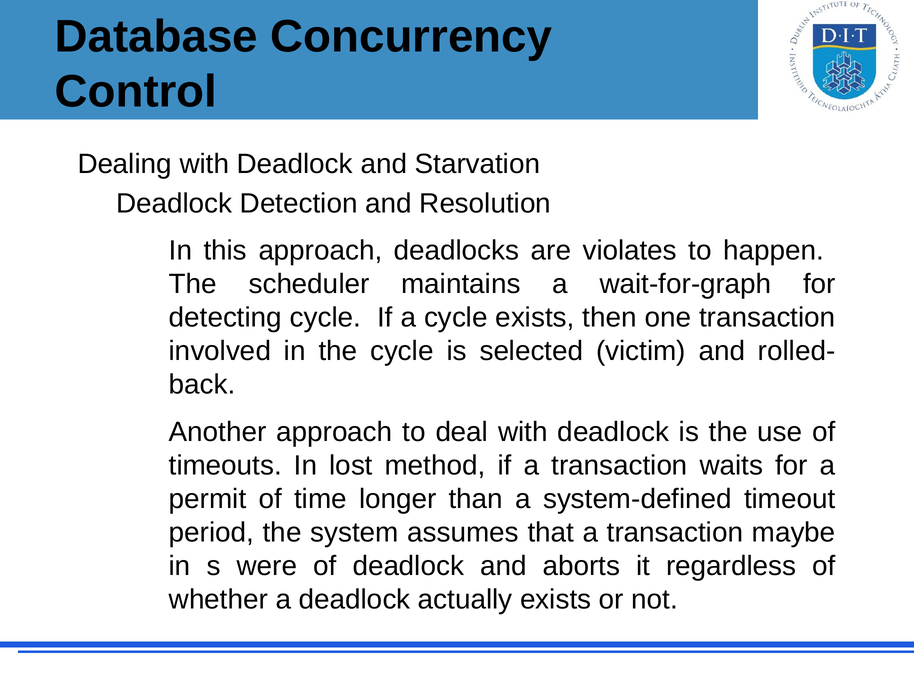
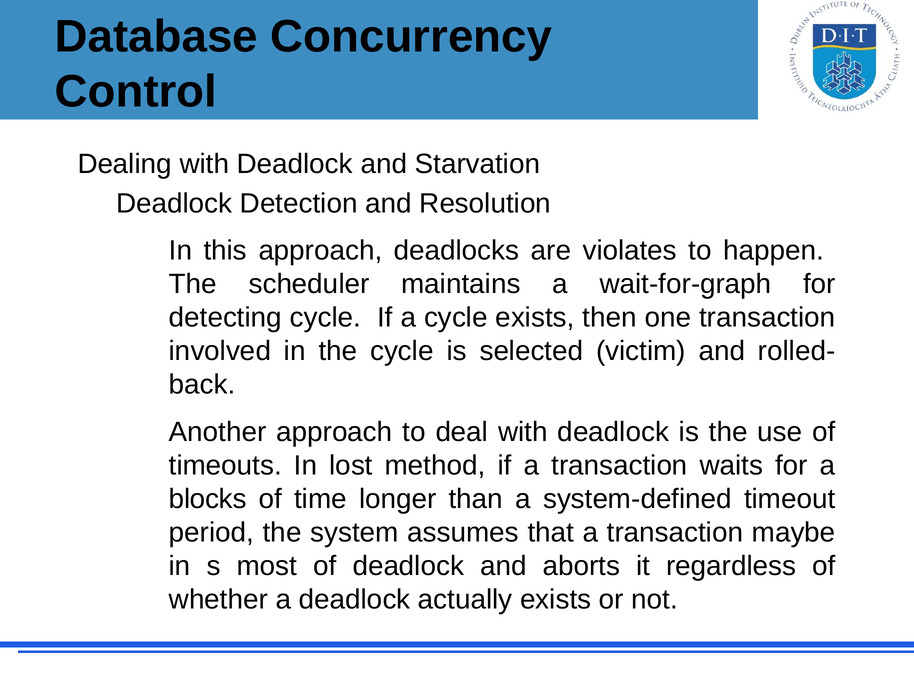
permit: permit -> blocks
were: were -> most
